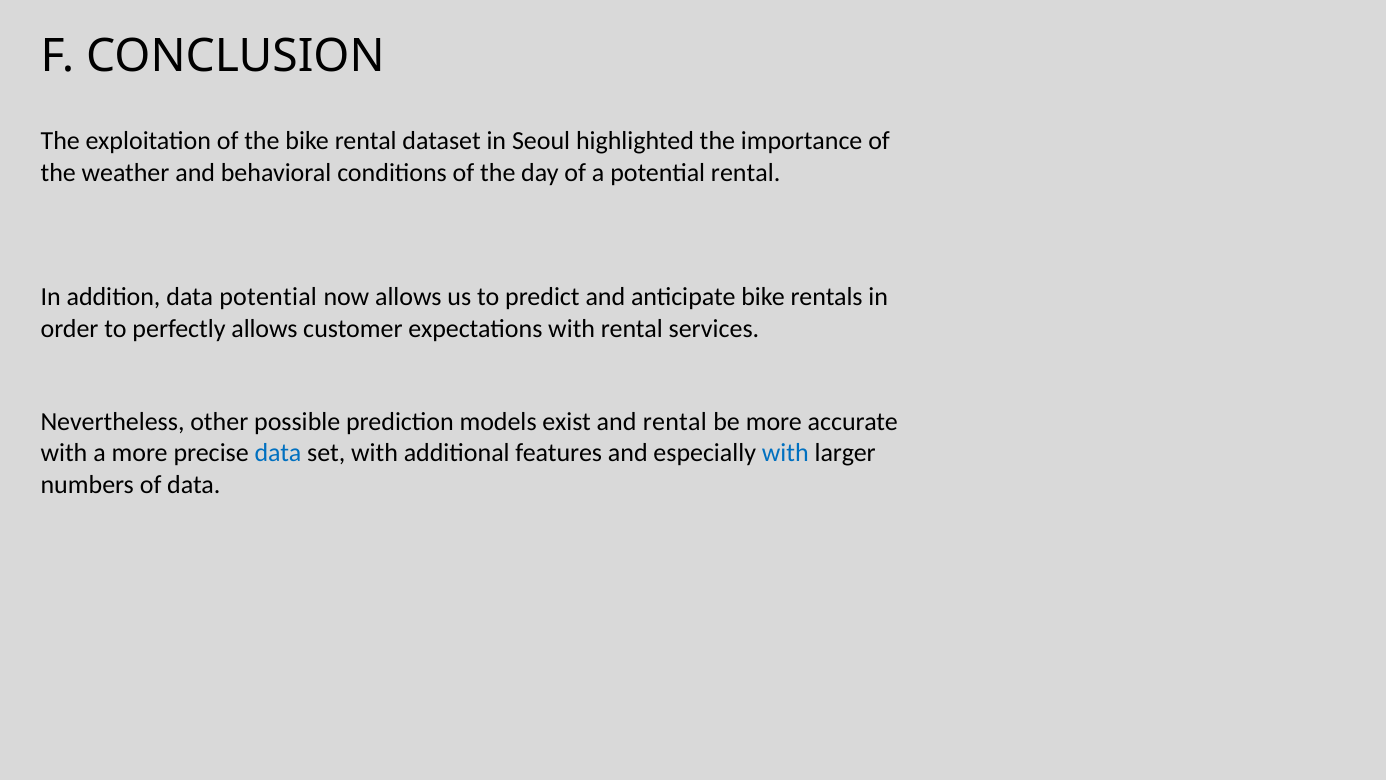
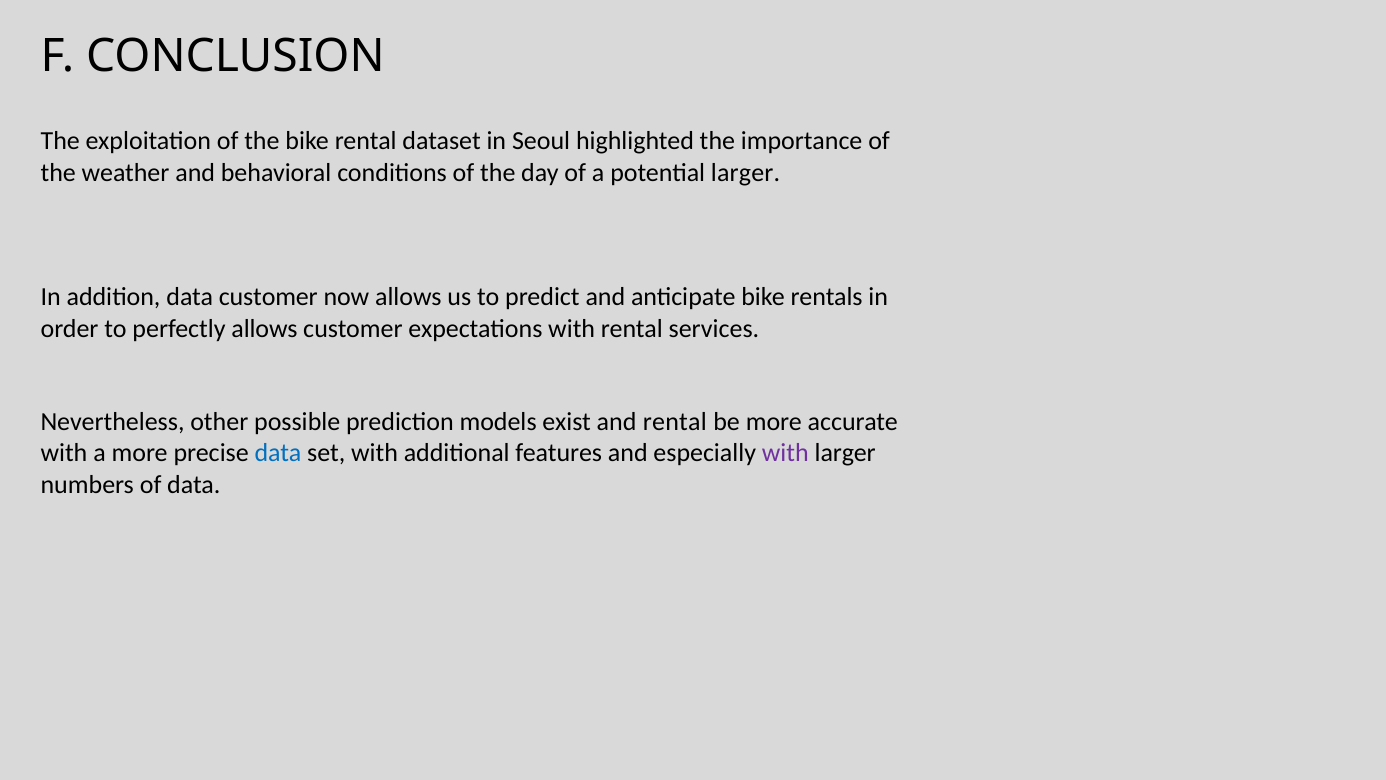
potential rental: rental -> larger
data potential: potential -> customer
with at (785, 453) colour: blue -> purple
